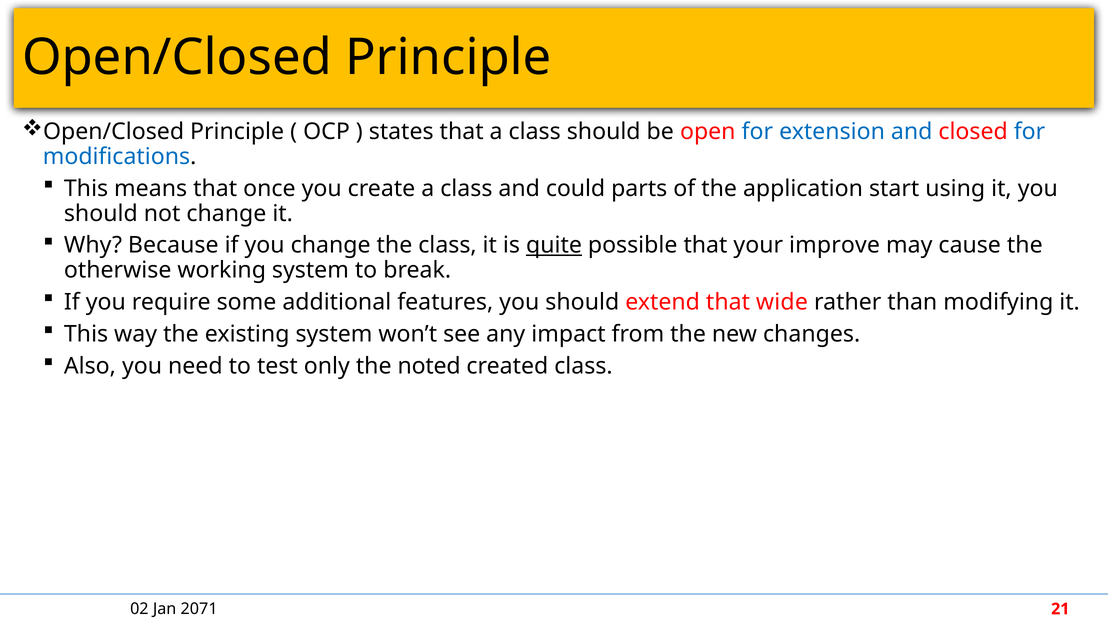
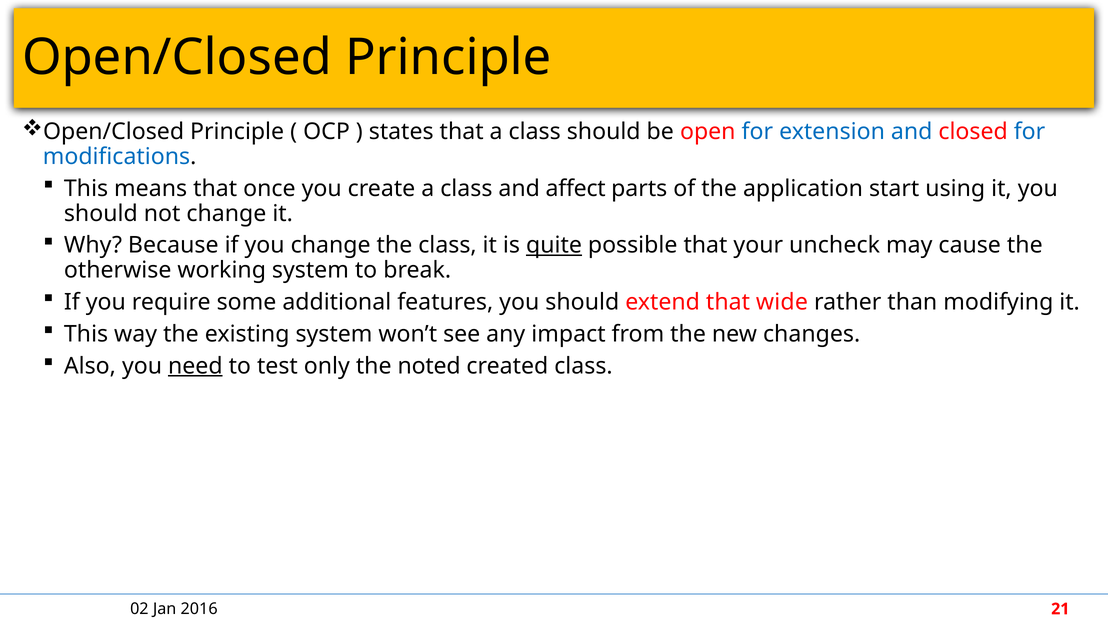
could: could -> affect
improve: improve -> uncheck
need underline: none -> present
2071: 2071 -> 2016
